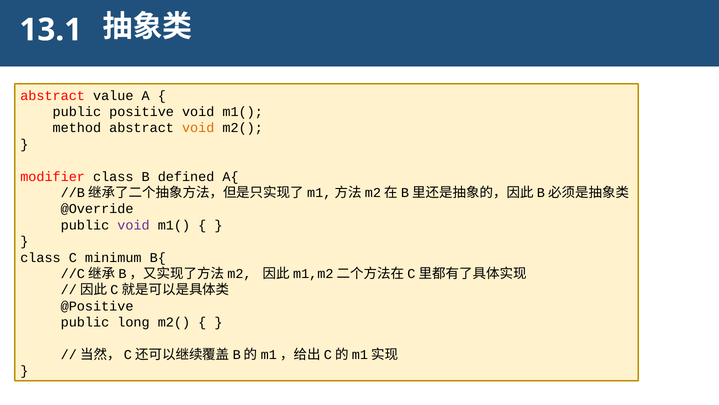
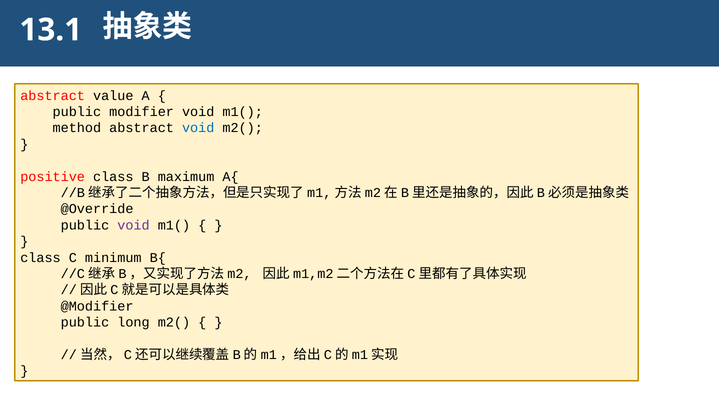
positive: positive -> modifier
void at (198, 128) colour: orange -> blue
modifier: modifier -> positive
defined: defined -> maximum
@Positive: @Positive -> @Modifier
